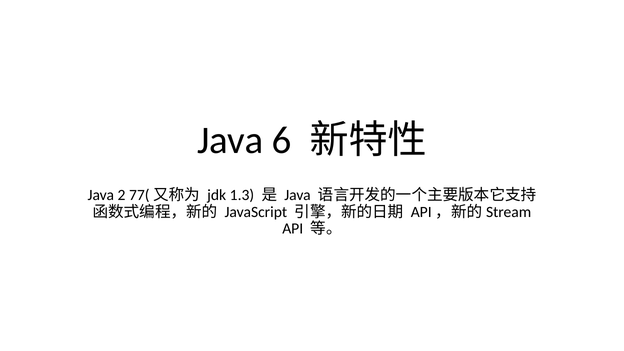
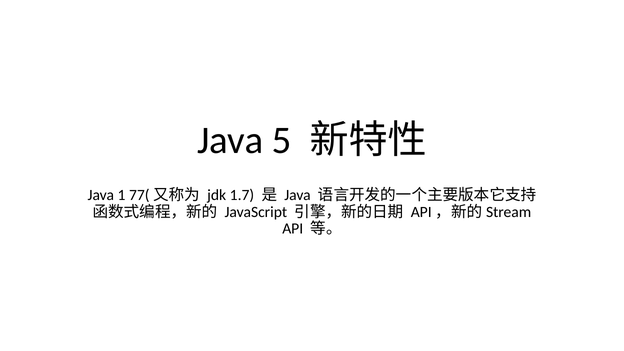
6: 6 -> 5
2: 2 -> 1
1.3: 1.3 -> 1.7
